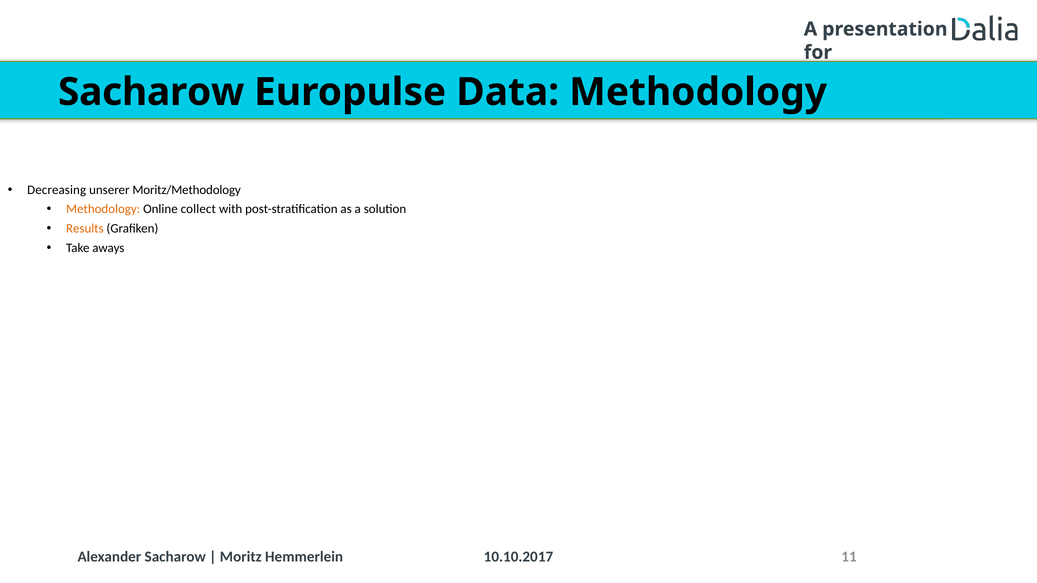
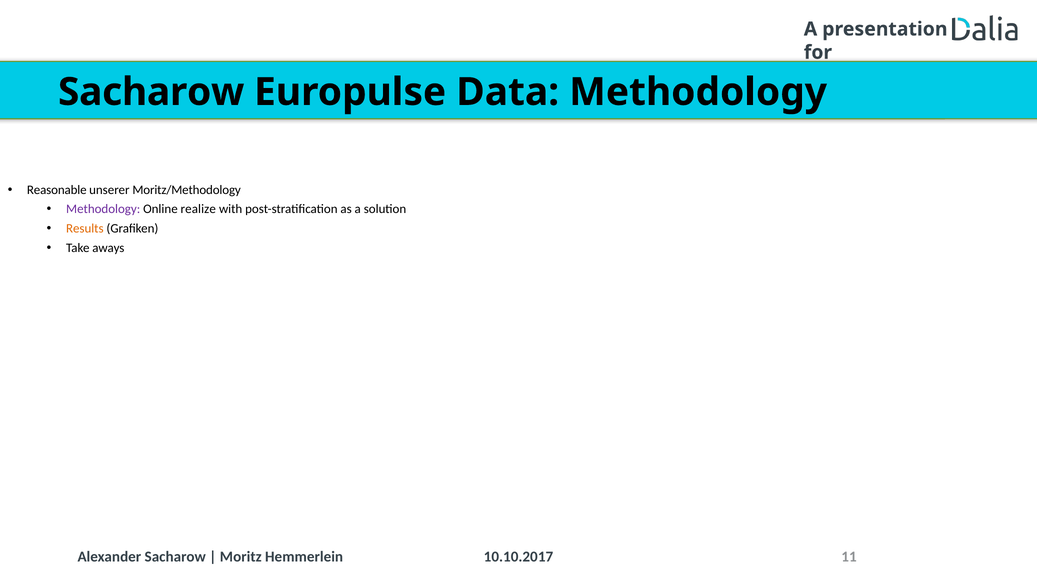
Decreasing: Decreasing -> Reasonable
Methodology at (103, 209) colour: orange -> purple
collect: collect -> realize
